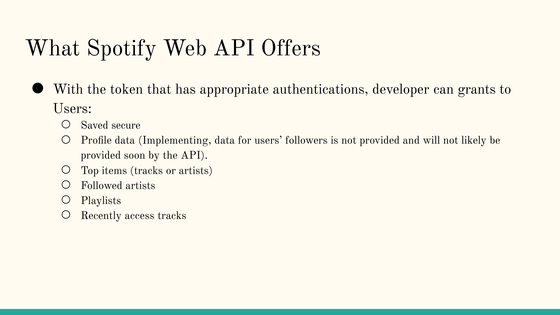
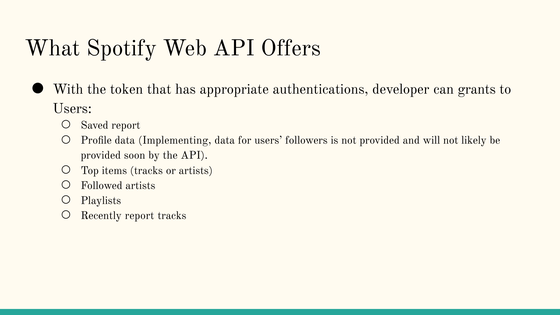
Saved secure: secure -> report
Recently access: access -> report
